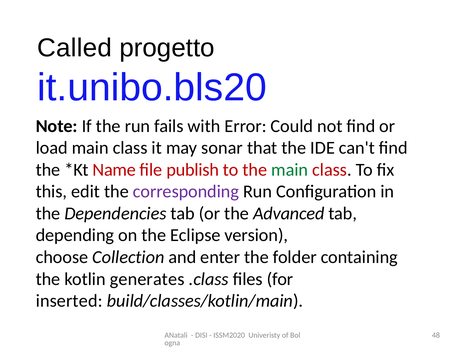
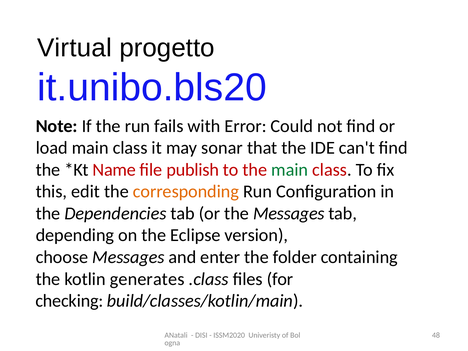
Called: Called -> Virtual
corresponding colour: purple -> orange
the Advanced: Advanced -> Messages
choose Collection: Collection -> Messages
inserted: inserted -> checking
